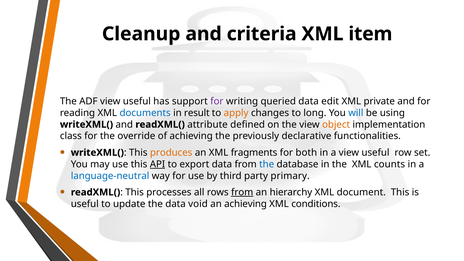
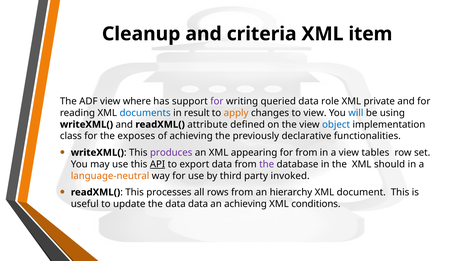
ADF view useful: useful -> where
edit: edit -> role
to long: long -> view
object colour: orange -> blue
override: override -> exposes
produces colour: orange -> purple
fragments: fragments -> appearing
for both: both -> from
a view useful: useful -> tables
the at (267, 164) colour: blue -> purple
counts: counts -> should
language-neutral colour: blue -> orange
primary: primary -> invoked
from at (242, 192) underline: present -> none
data void: void -> data
